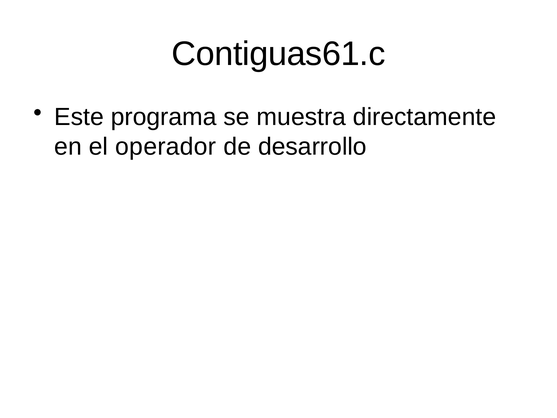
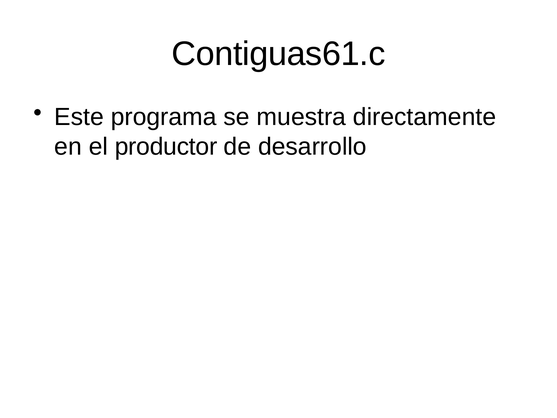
operador: operador -> productor
